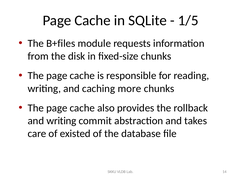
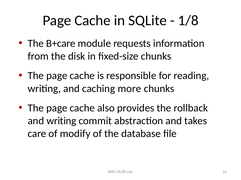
1/5: 1/5 -> 1/8
B+files: B+files -> B+care
existed: existed -> modify
